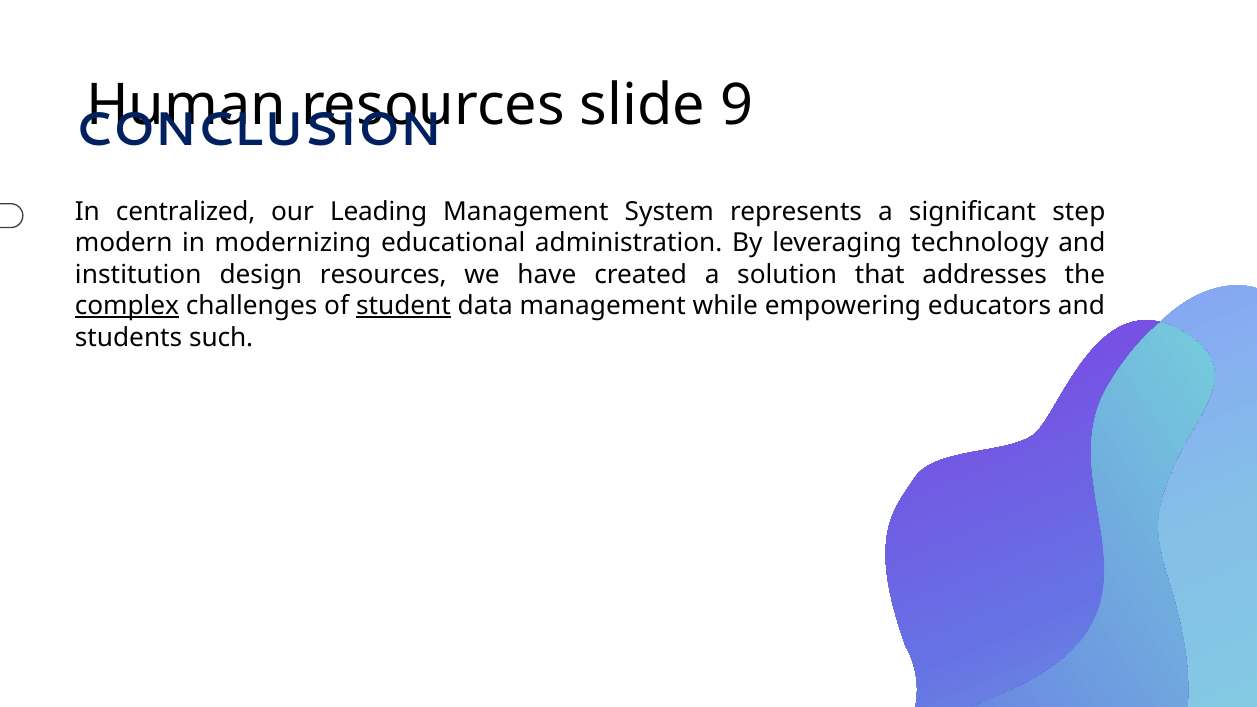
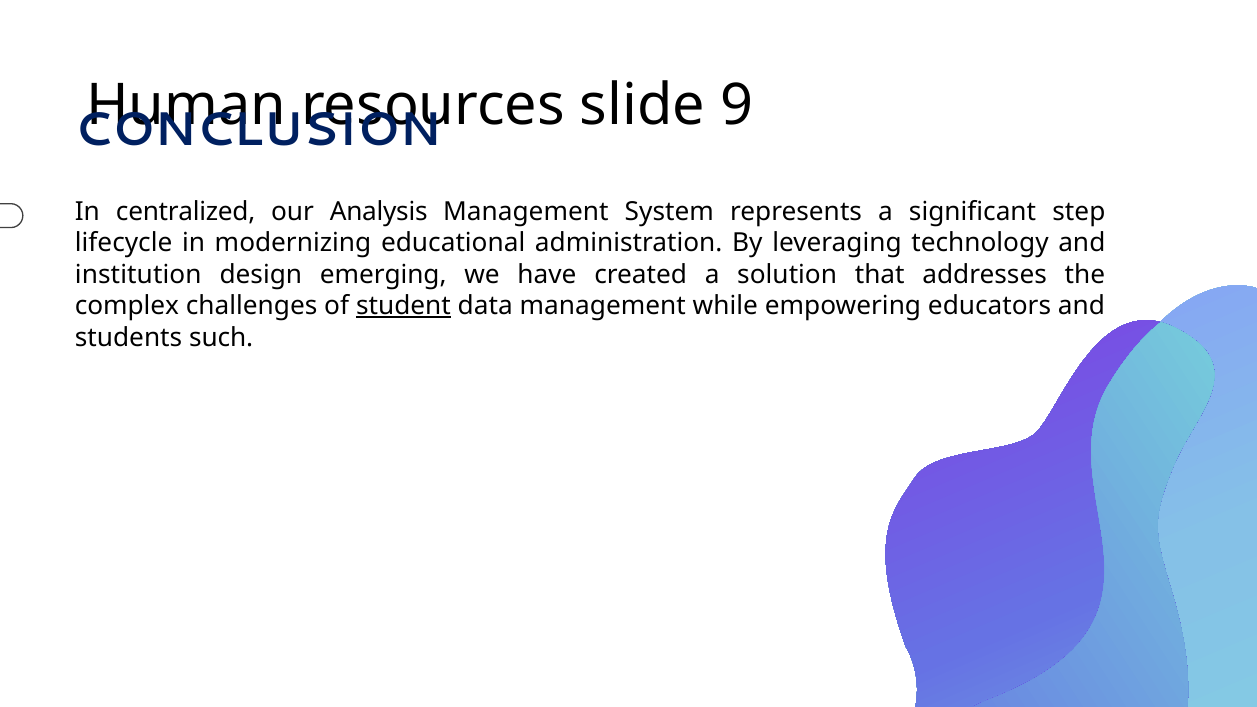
Leading: Leading -> Analysis
modern: modern -> lifecycle
design resources: resources -> emerging
complex underline: present -> none
